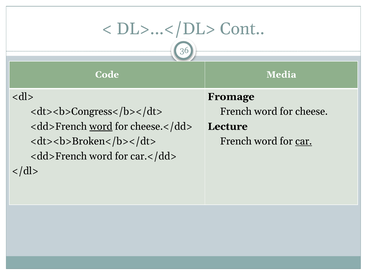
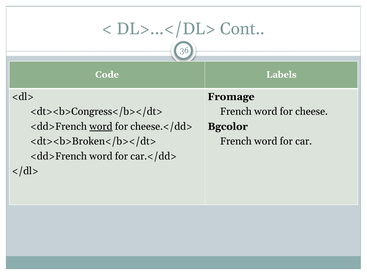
Media: Media -> Labels
Lecture: Lecture -> Bgcolor
car underline: present -> none
